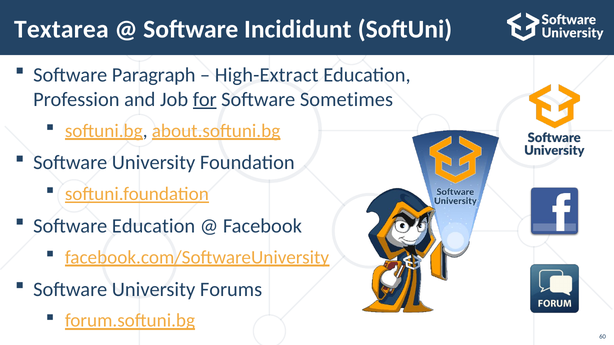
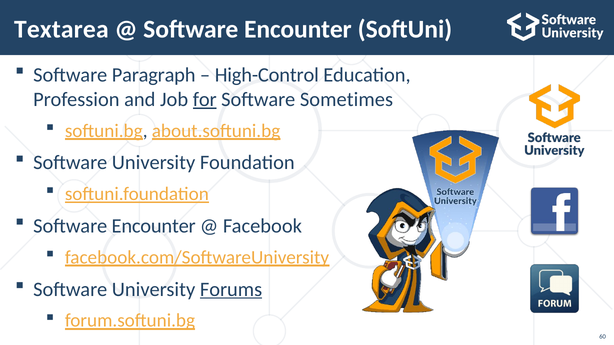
Incididunt at (298, 29): Incididunt -> Encounter
High-Extract: High-Extract -> High-Control
Education at (154, 226): Education -> Encounter
Forums underline: none -> present
